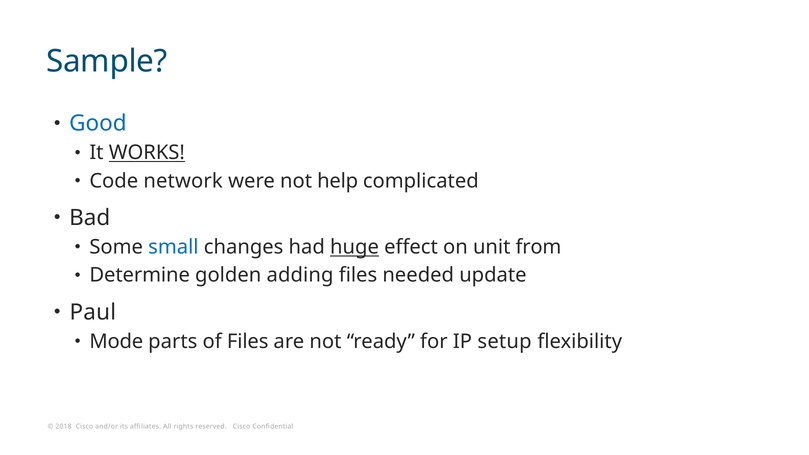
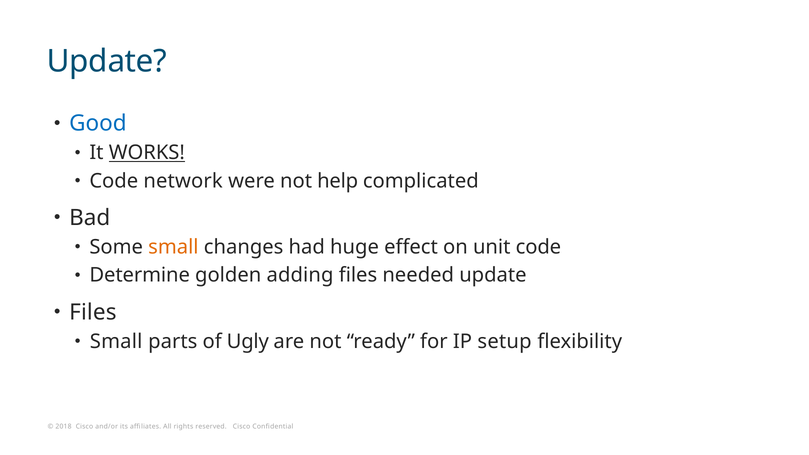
Sample at (107, 61): Sample -> Update
small at (173, 247) colour: blue -> orange
huge underline: present -> none
unit from: from -> code
Paul at (93, 312): Paul -> Files
Mode at (116, 342): Mode -> Small
of Files: Files -> Ugly
